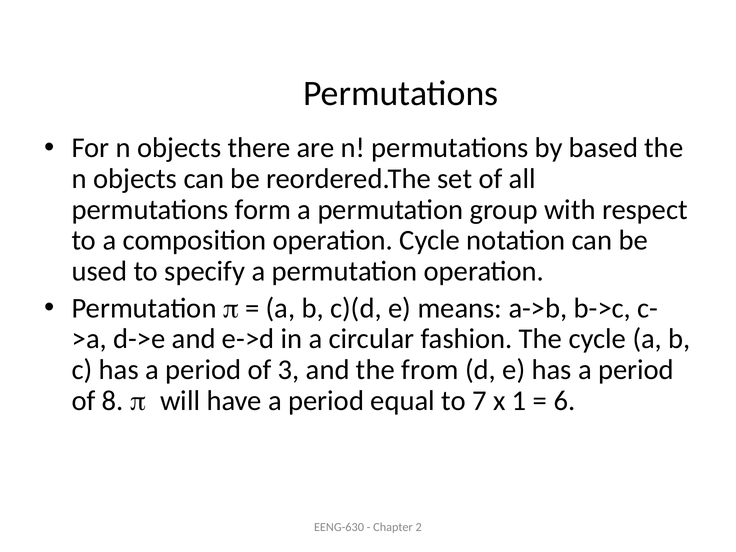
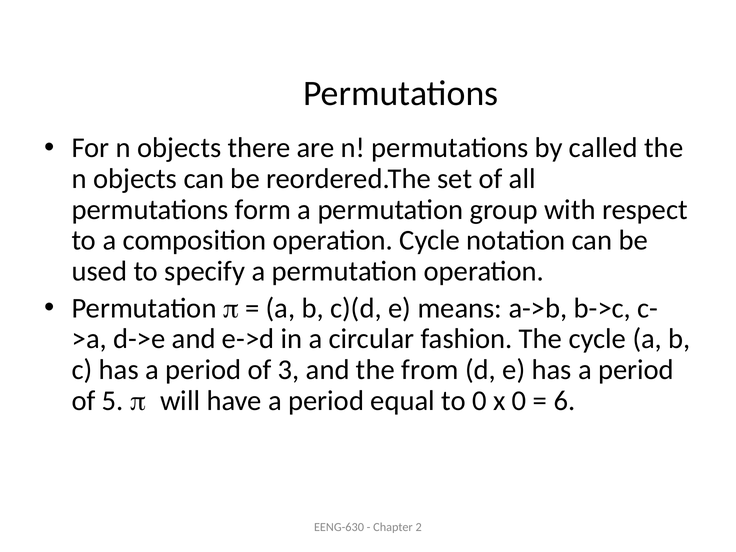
based: based -> called
8: 8 -> 5
to 7: 7 -> 0
x 1: 1 -> 0
